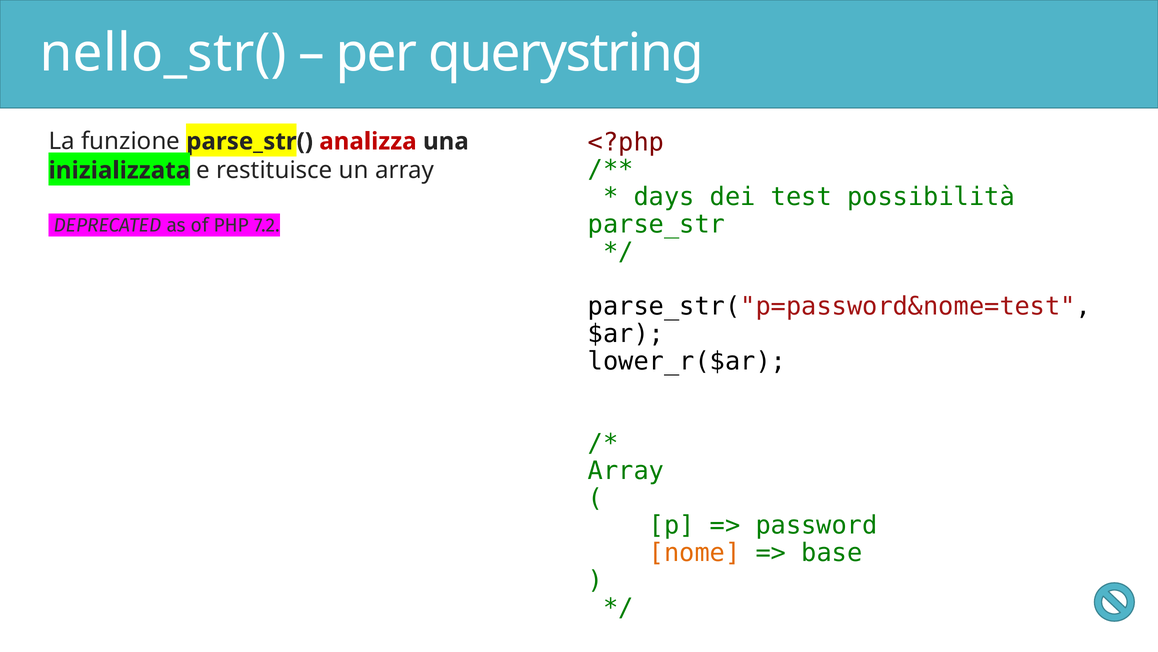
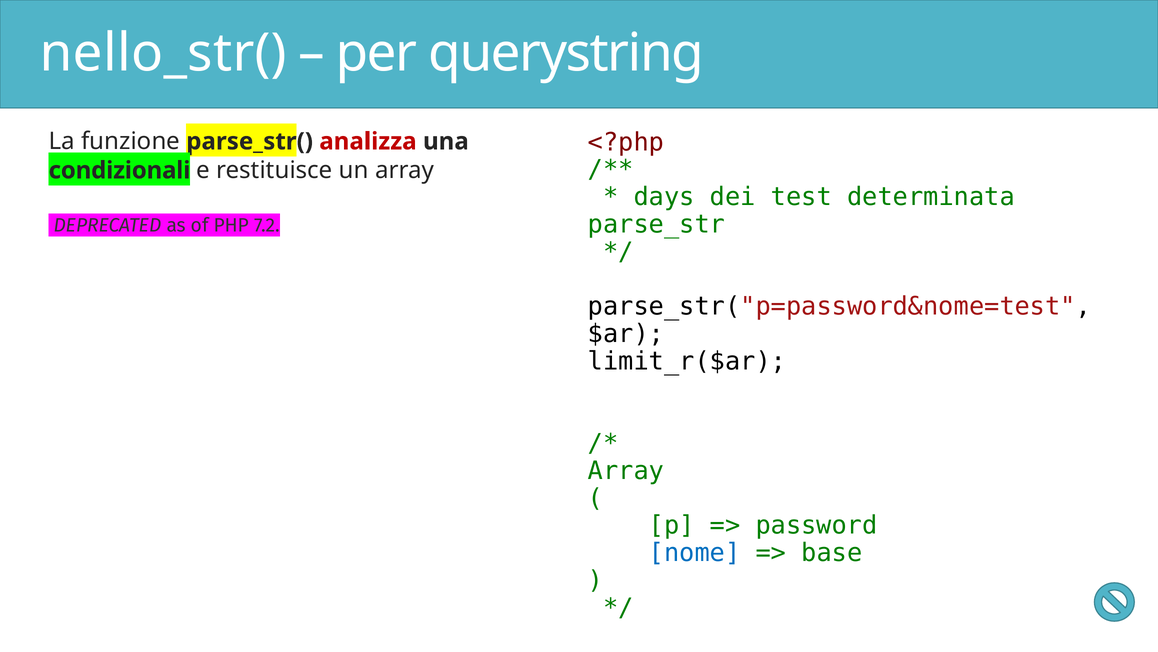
inizializzata: inizializzata -> condizionali
possibilità: possibilità -> determinata
lower_r($ar: lower_r($ar -> limit_r($ar
nome colour: orange -> blue
